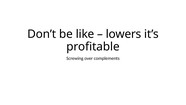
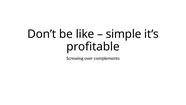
lowers: lowers -> simple
